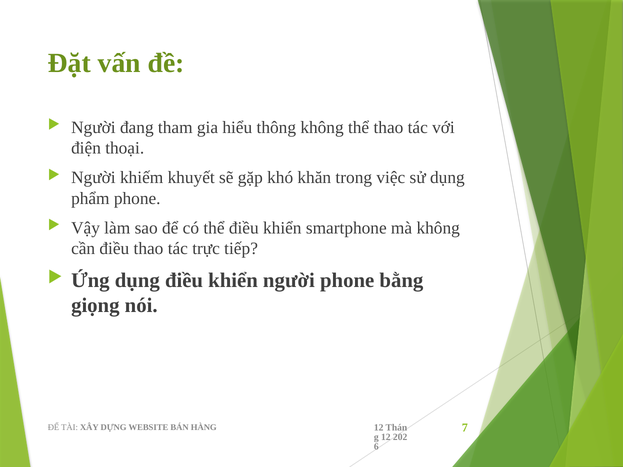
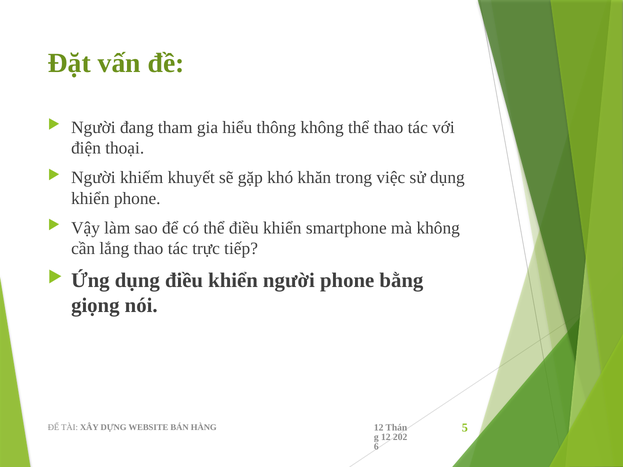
phẩm at (90, 199): phẩm -> khiển
cần điều: điều -> lắng
7: 7 -> 5
